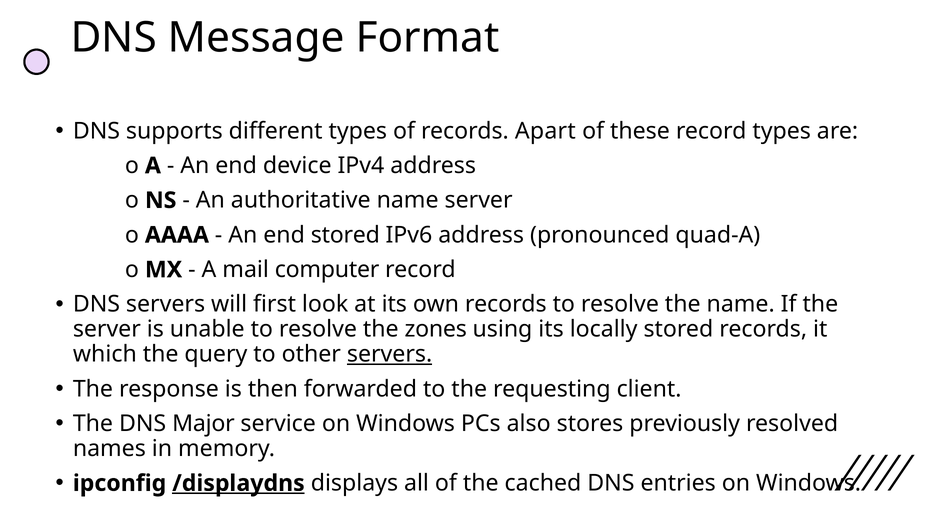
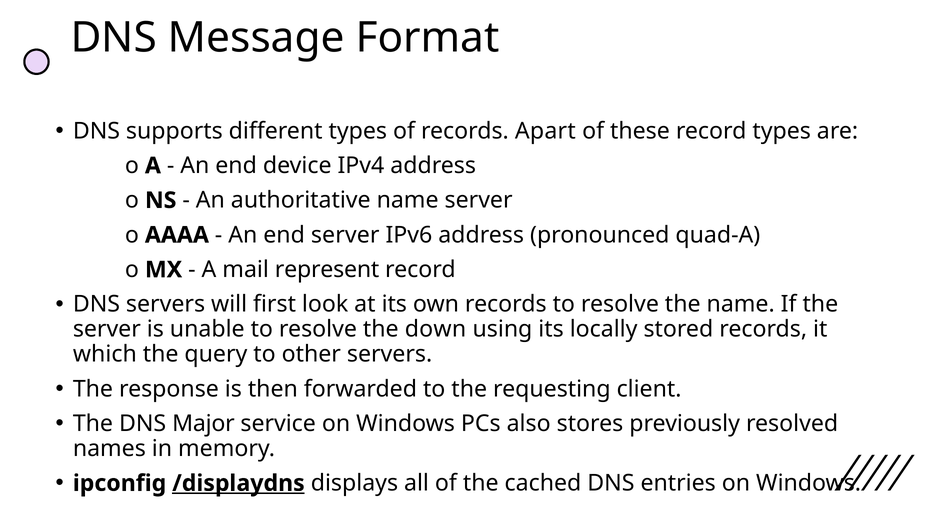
end stored: stored -> server
computer: computer -> represent
zones: zones -> down
servers at (390, 354) underline: present -> none
